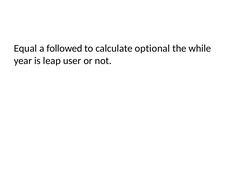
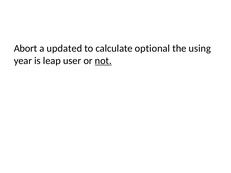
Equal: Equal -> Abort
followed: followed -> updated
while: while -> using
not underline: none -> present
